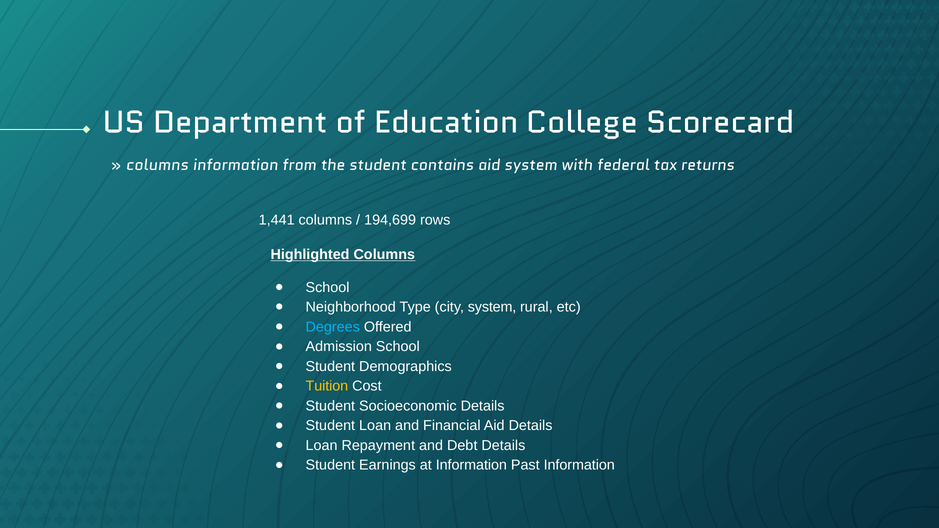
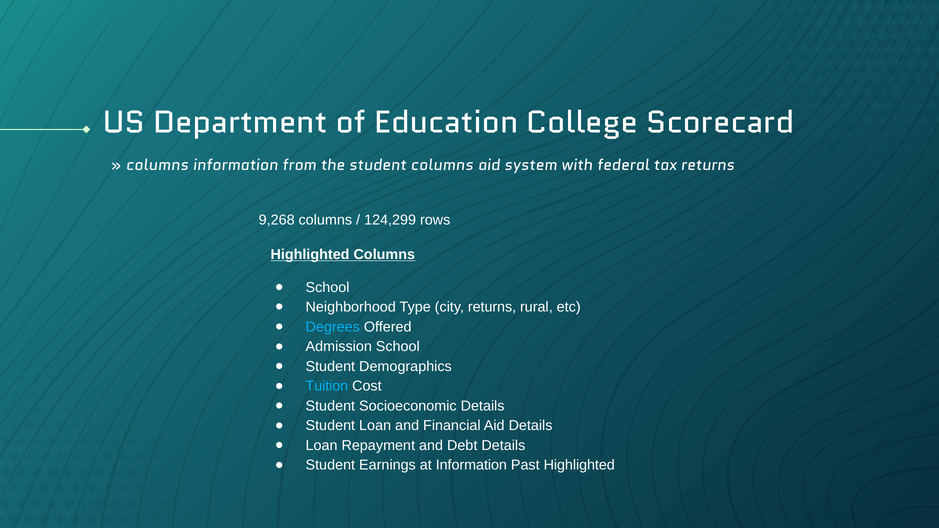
student contains: contains -> columns
1,441: 1,441 -> 9,268
194,699: 194,699 -> 124,299
city system: system -> returns
Tuition colour: yellow -> light blue
Past Information: Information -> Highlighted
